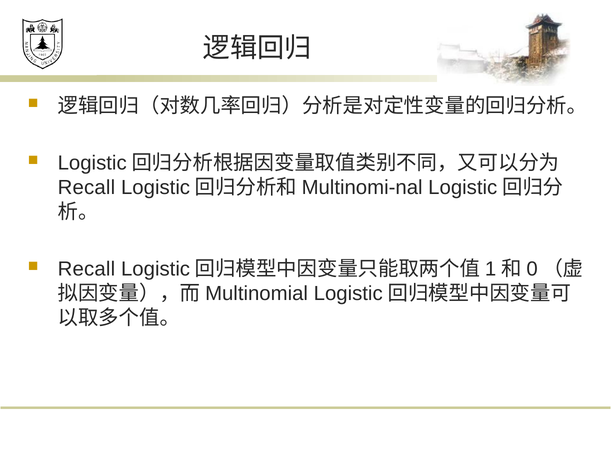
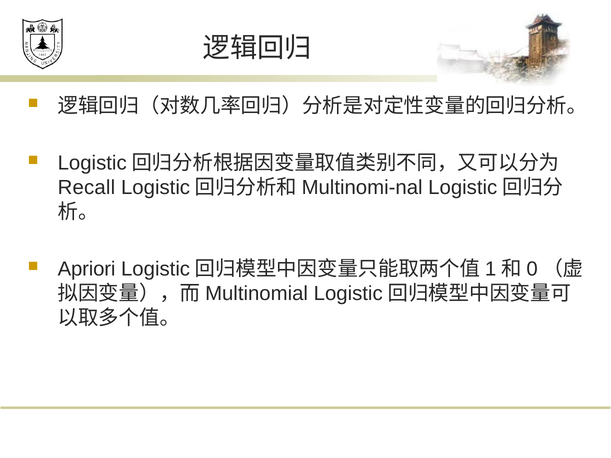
Recall at (86, 269): Recall -> Apriori
